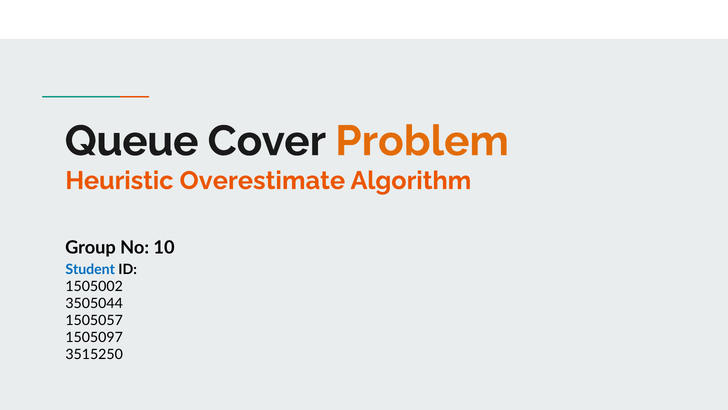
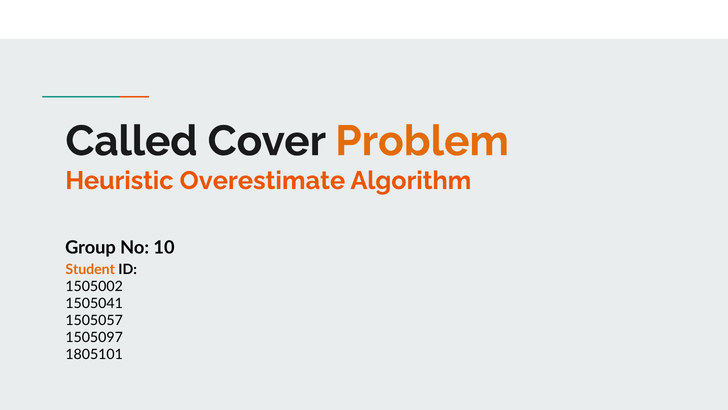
Queue: Queue -> Called
Student colour: blue -> orange
3505044: 3505044 -> 1505041
3515250: 3515250 -> 1805101
